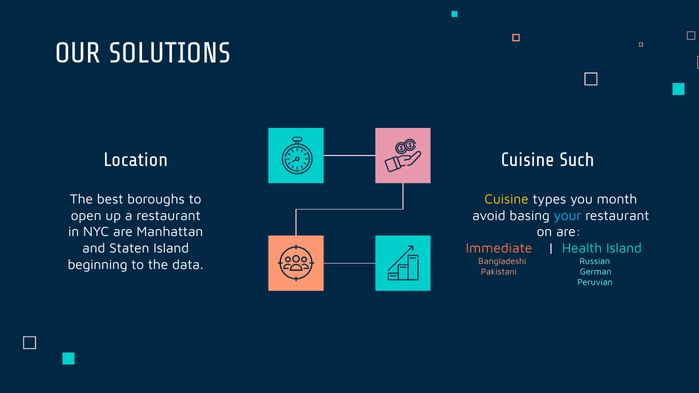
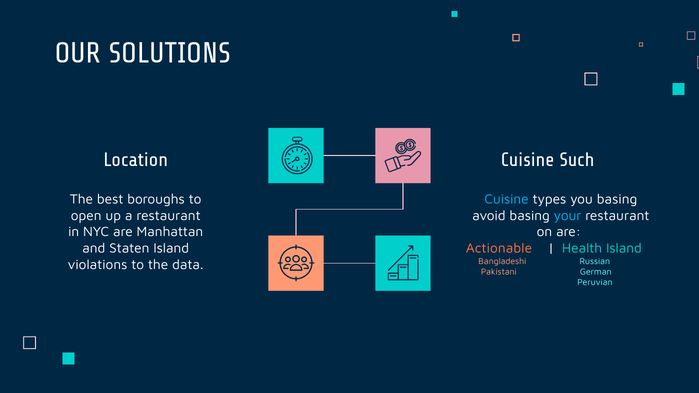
Cuisine at (507, 199) colour: yellow -> light blue
you month: month -> basing
Immediate: Immediate -> Actionable
beginning: beginning -> violations
